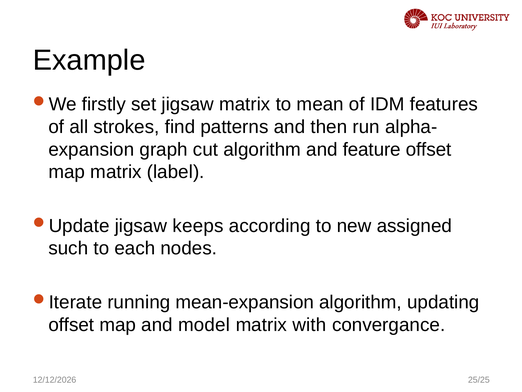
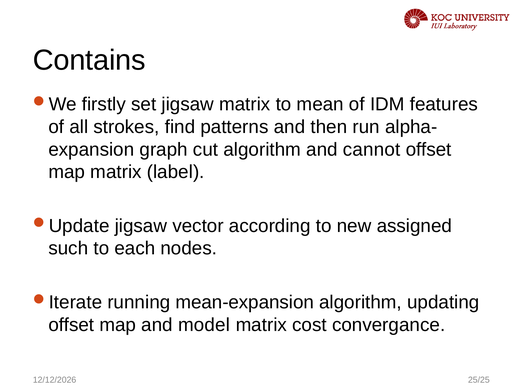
Example: Example -> Contains
feature: feature -> cannot
keeps: keeps -> vector
with: with -> cost
